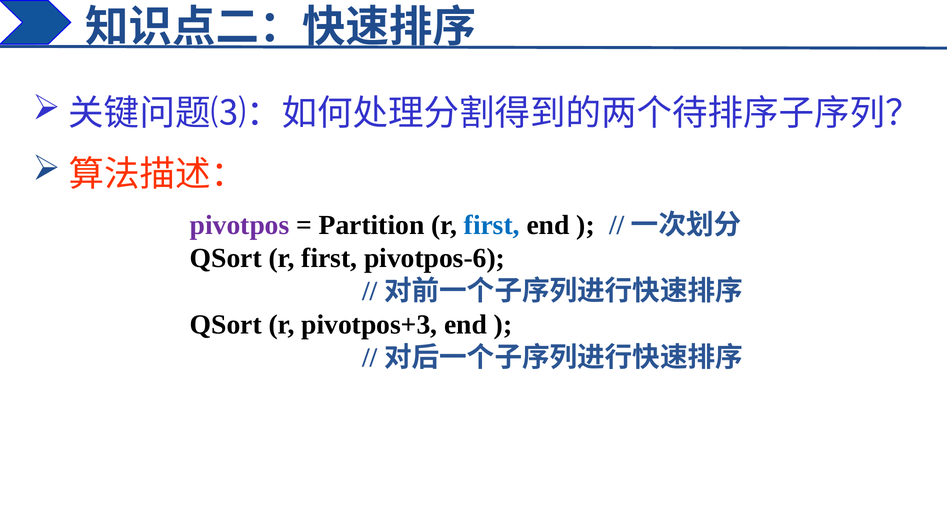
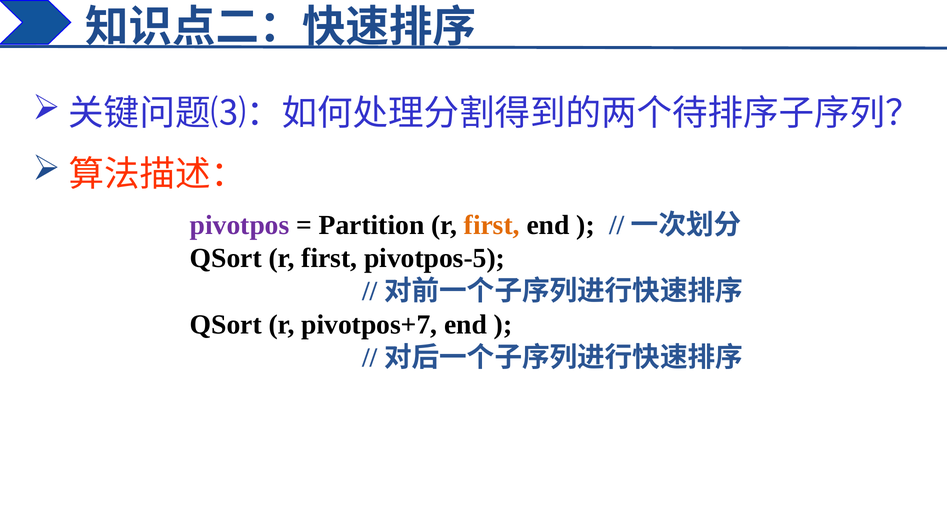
first at (492, 225) colour: blue -> orange
pivotpos-6: pivotpos-6 -> pivotpos-5
pivotpos+3: pivotpos+3 -> pivotpos+7
